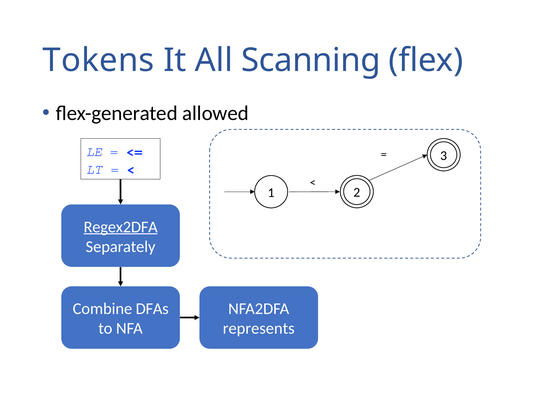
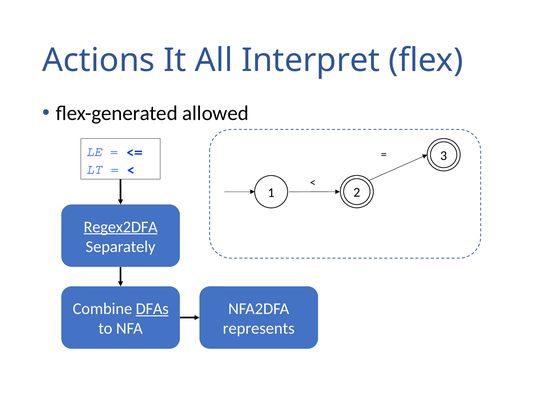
Tokens: Tokens -> Actions
Scanning: Scanning -> Interpret
DFAs underline: none -> present
